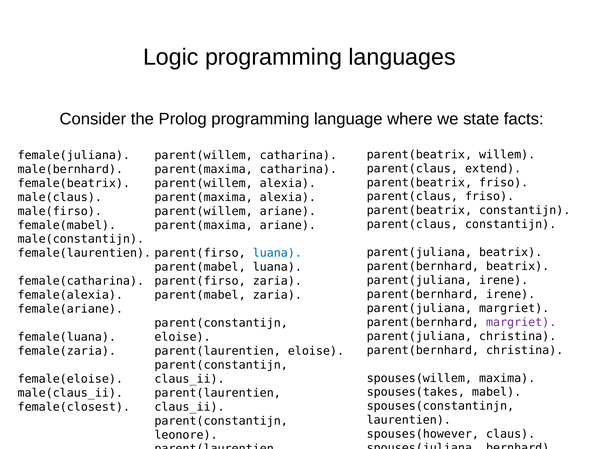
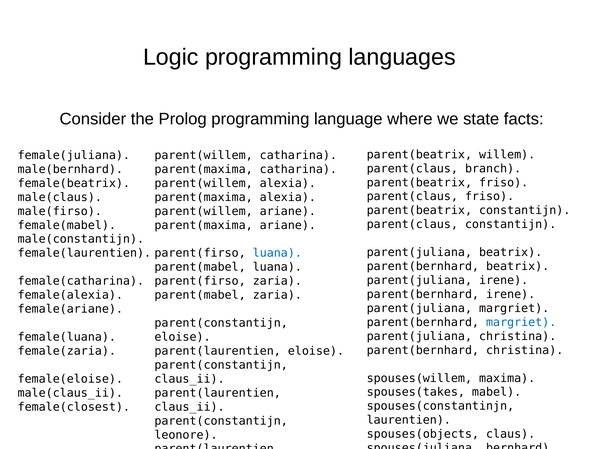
extend: extend -> branch
margriet at (521, 322) colour: purple -> blue
spouses(however: spouses(however -> spouses(objects
